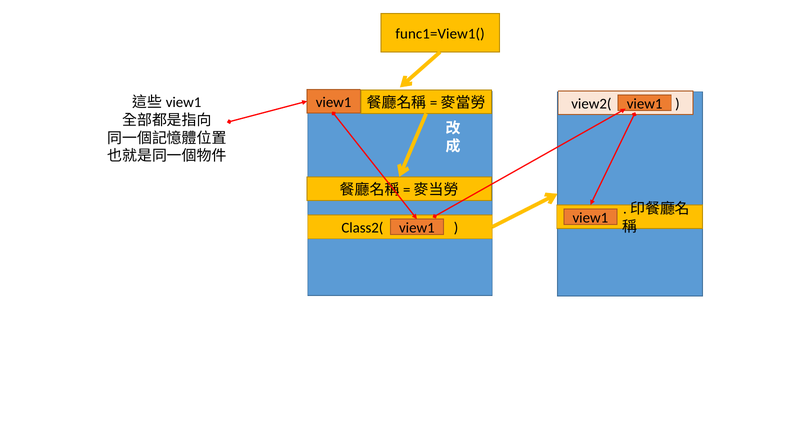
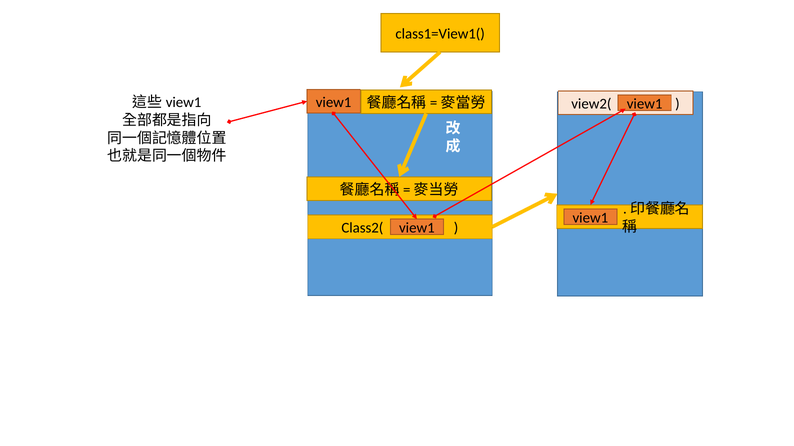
func1=View1(: func1=View1( -> class1=View1(
